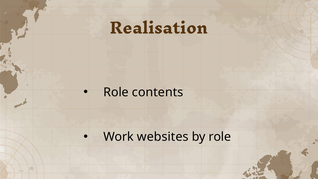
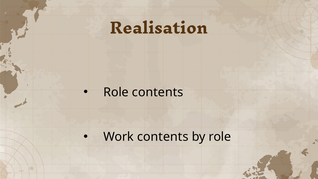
Work websites: websites -> contents
